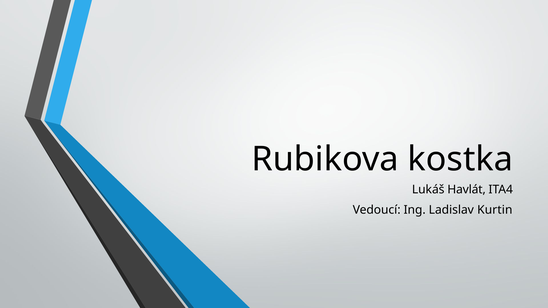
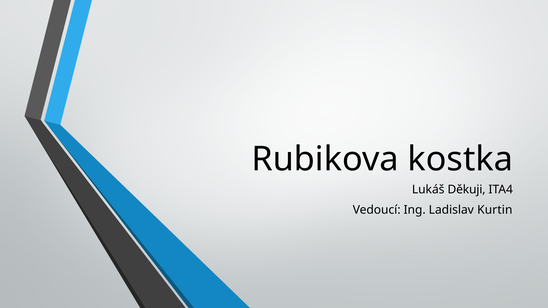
Havlát: Havlát -> Děkuji
